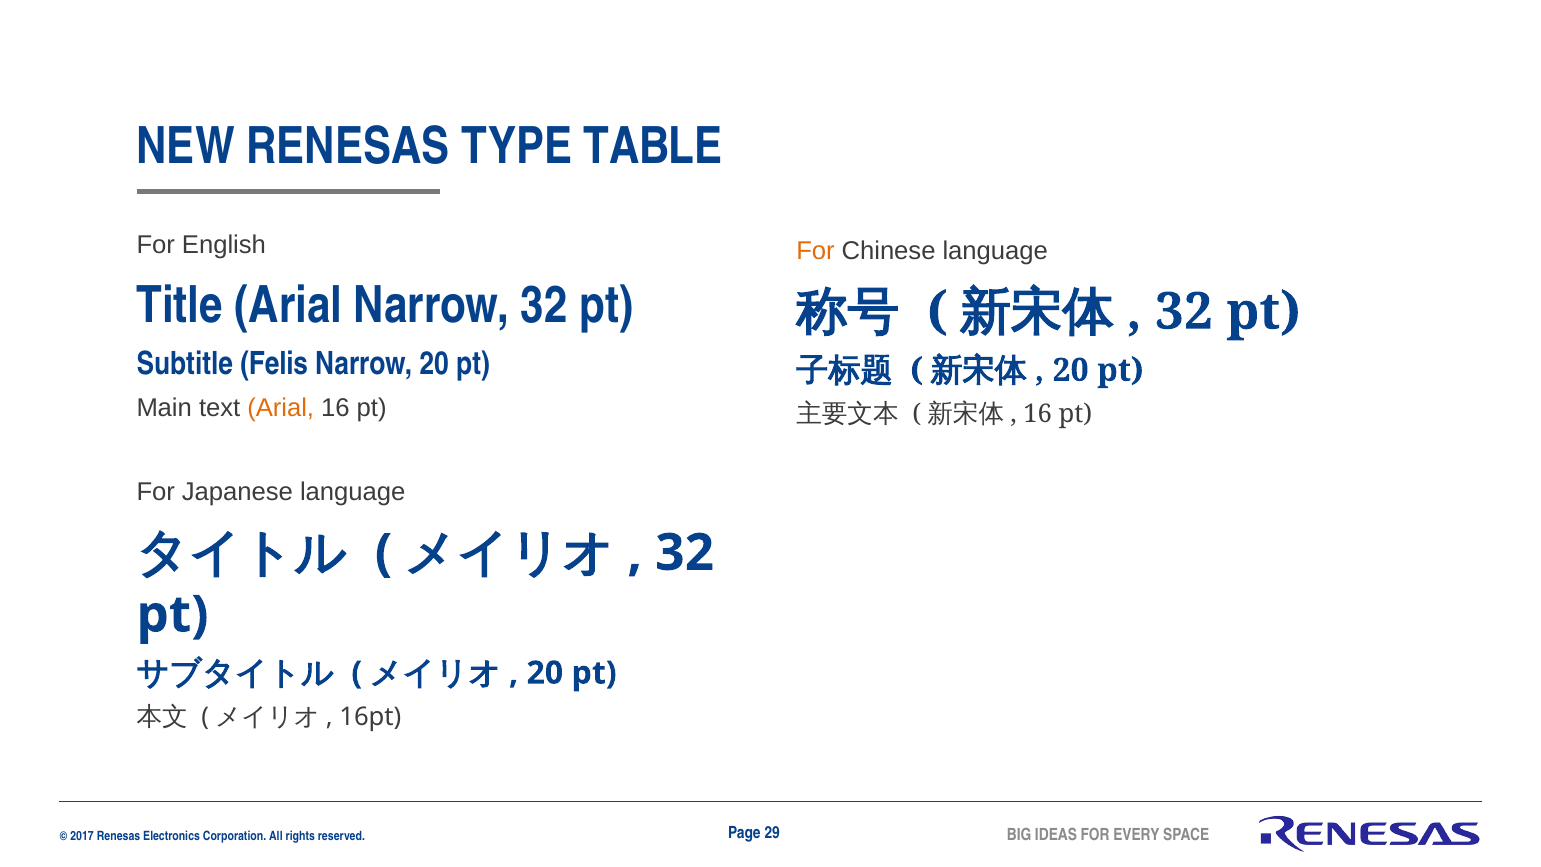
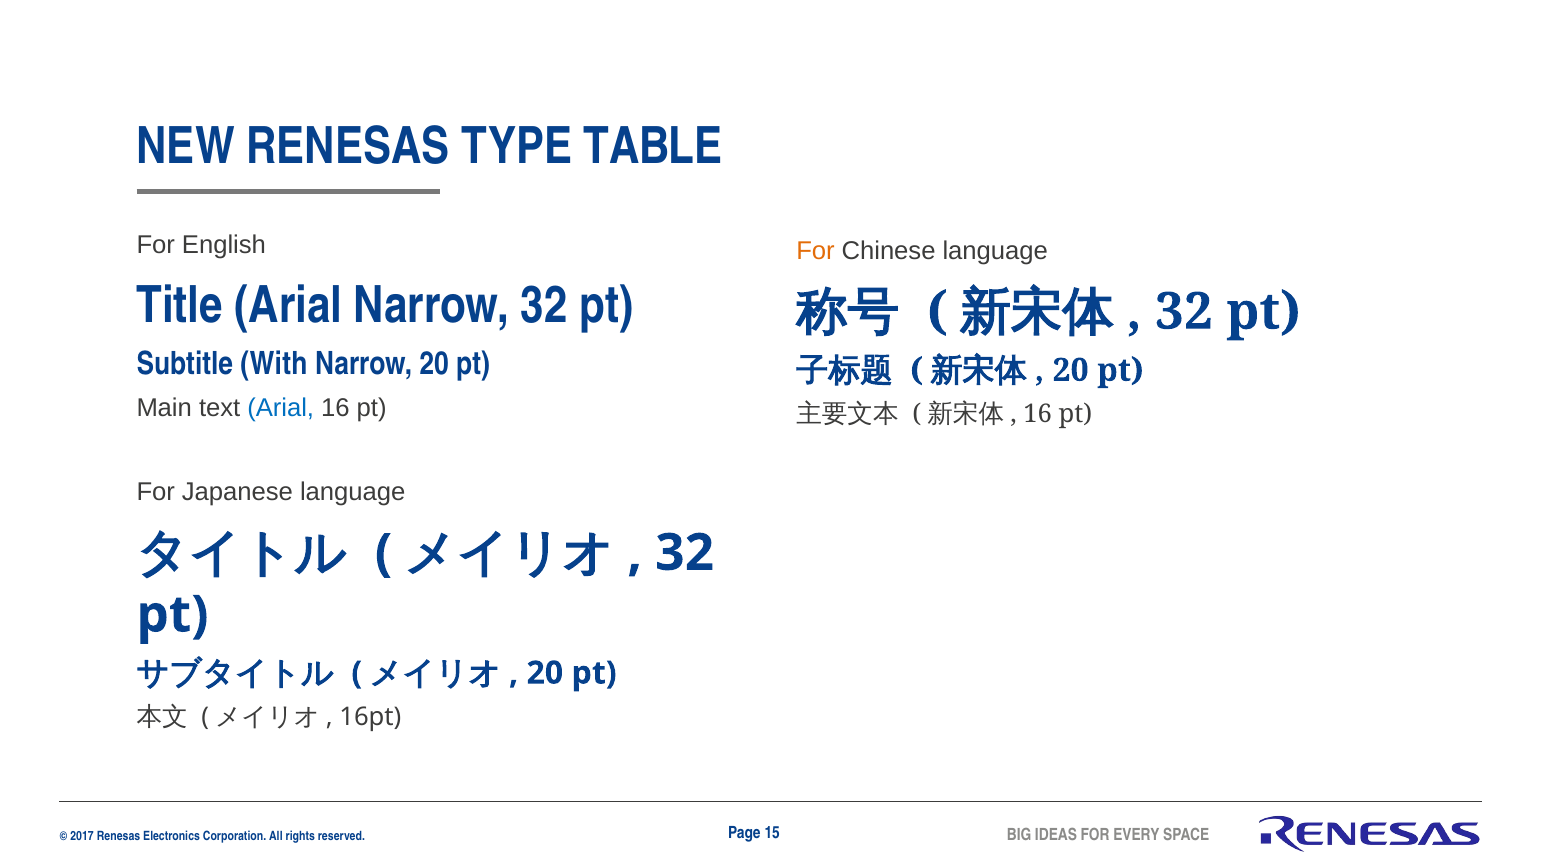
Felis: Felis -> With
Arial at (281, 408) colour: orange -> blue
29: 29 -> 15
